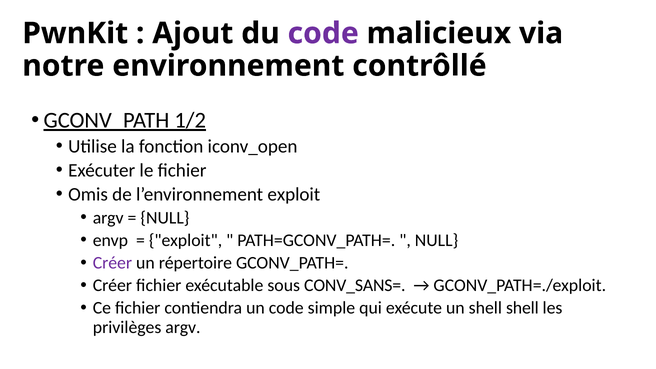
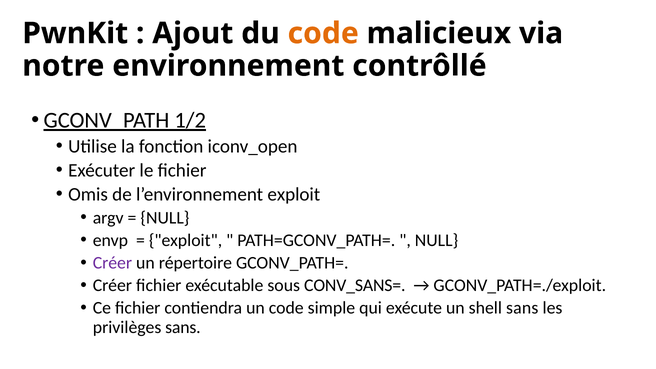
code at (323, 33) colour: purple -> orange
shell shell: shell -> sans
privilèges argv: argv -> sans
